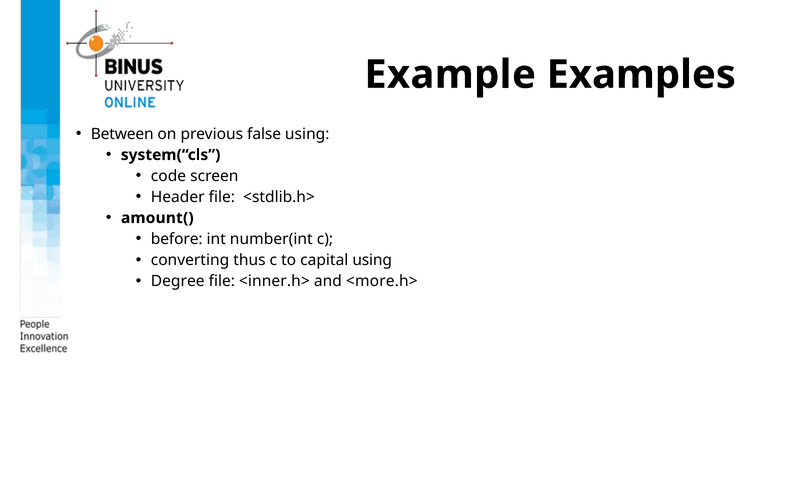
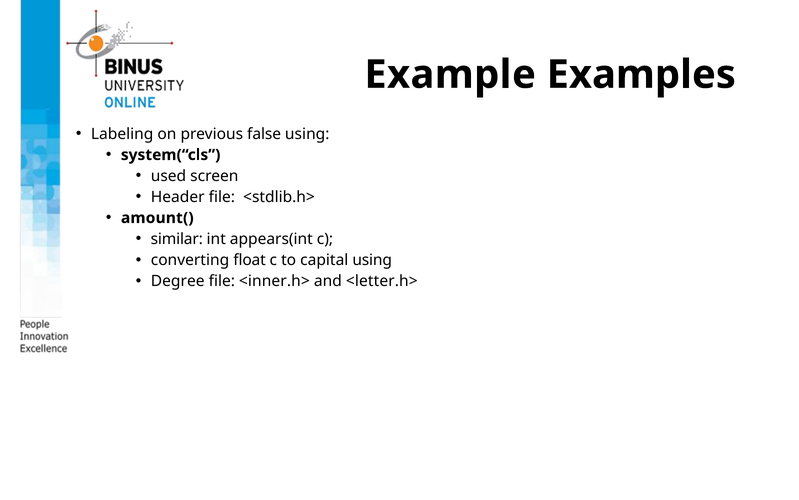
Between: Between -> Labeling
code: code -> used
before: before -> similar
number(int: number(int -> appears(int
thus: thus -> float
<more.h>: <more.h> -> <letter.h>
